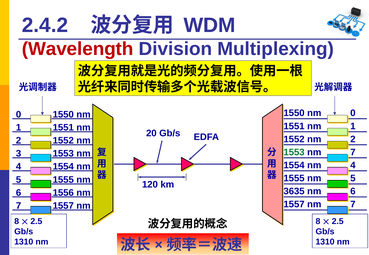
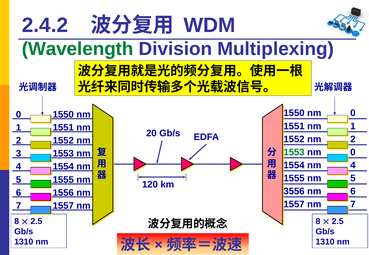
Wavelength colour: red -> green
7 at (353, 152): 7 -> 0
3635: 3635 -> 3556
